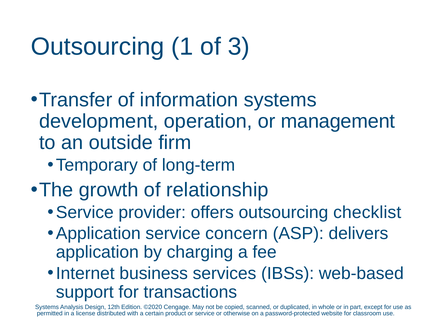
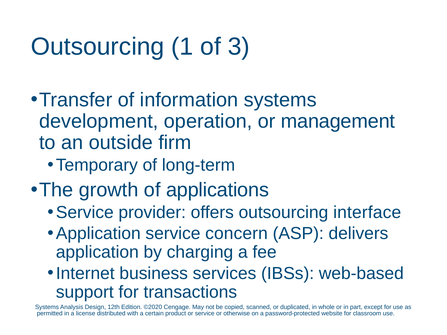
relationship: relationship -> applications
checklist: checklist -> interface
